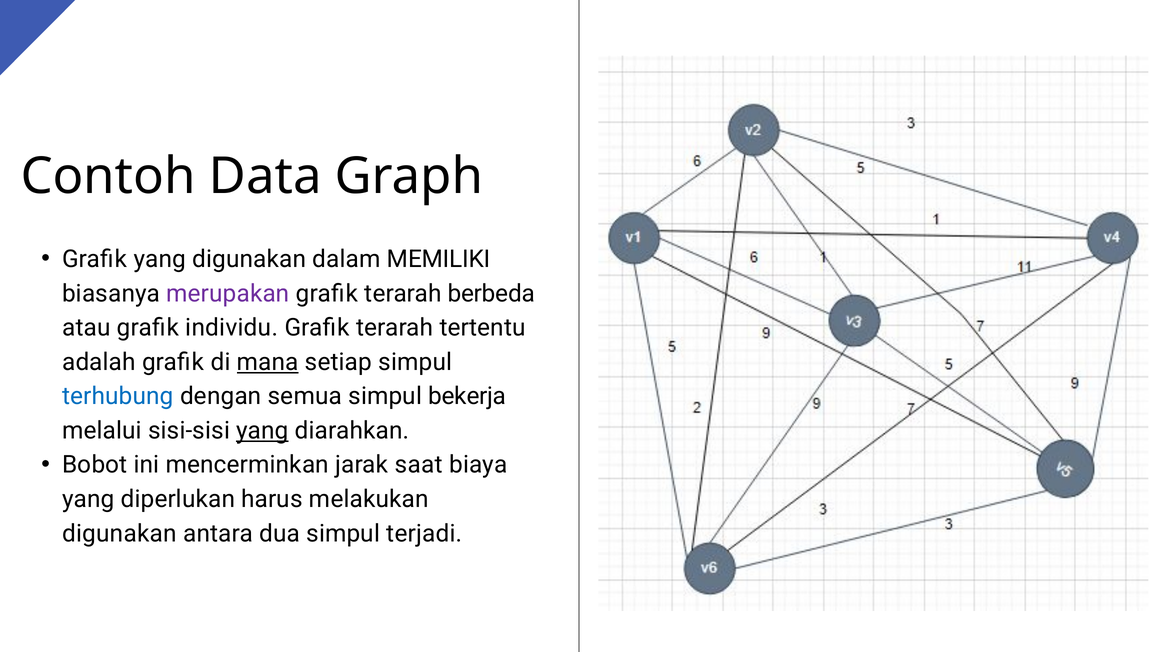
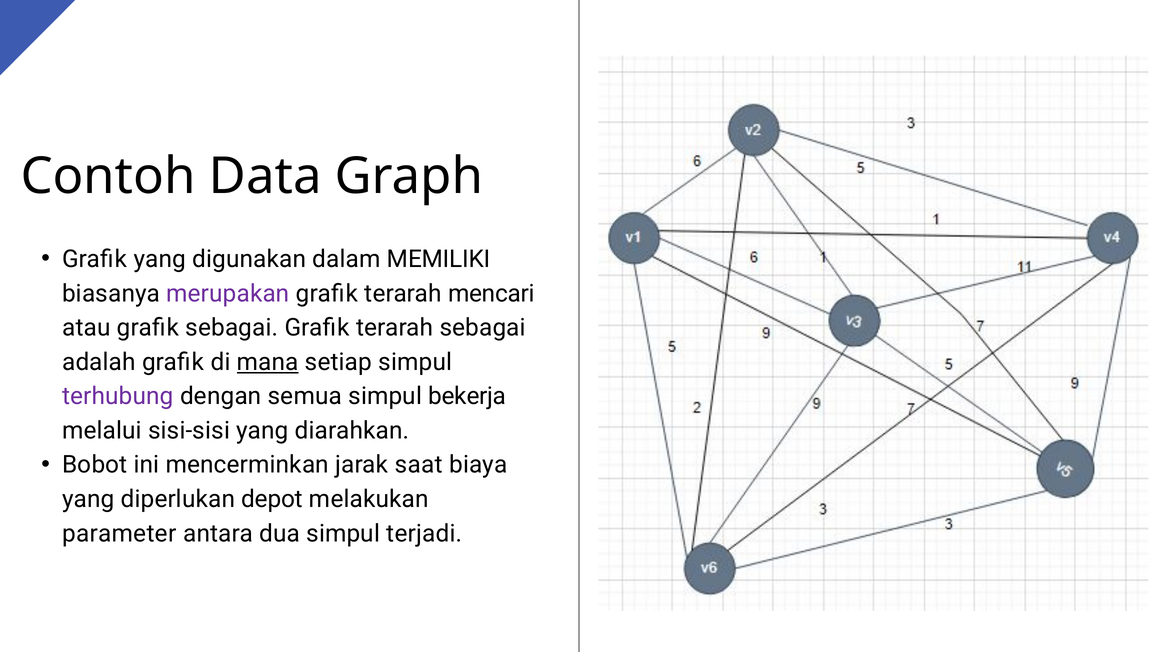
berbeda: berbeda -> mencari
grafik individu: individu -> sebagai
terarah tertentu: tertentu -> sebagai
terhubung colour: blue -> purple
yang at (262, 430) underline: present -> none
harus: harus -> depot
digunakan at (119, 533): digunakan -> parameter
